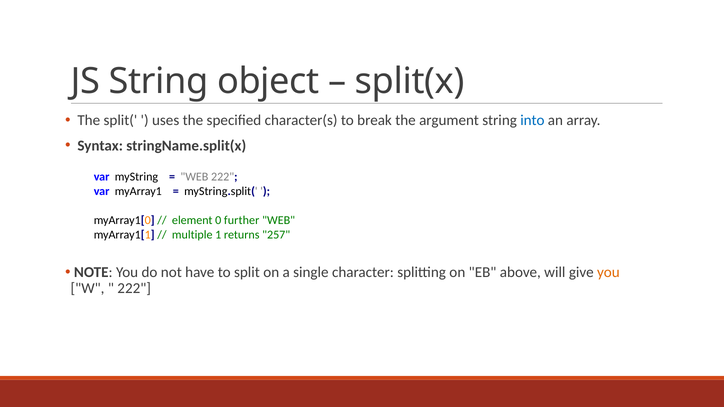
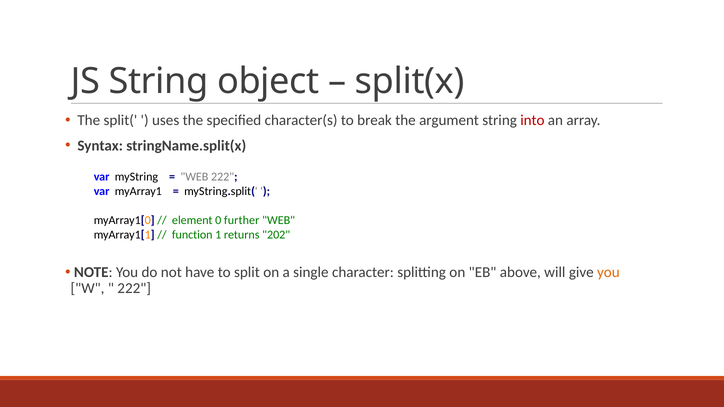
into colour: blue -> red
multiple: multiple -> function
257: 257 -> 202
